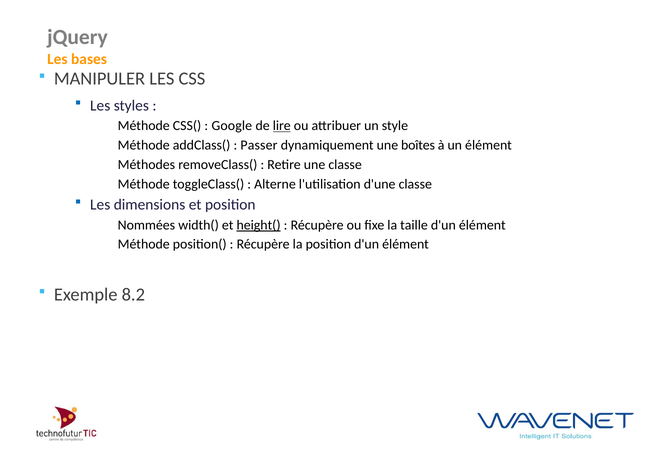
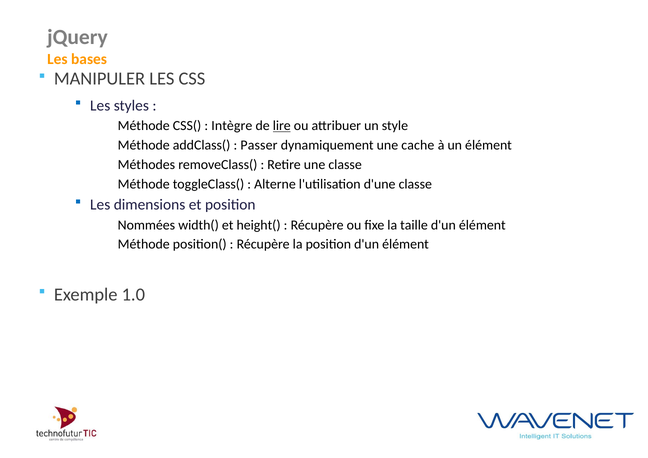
Google: Google -> Intègre
boîtes: boîtes -> cache
height( underline: present -> none
8.2: 8.2 -> 1.0
